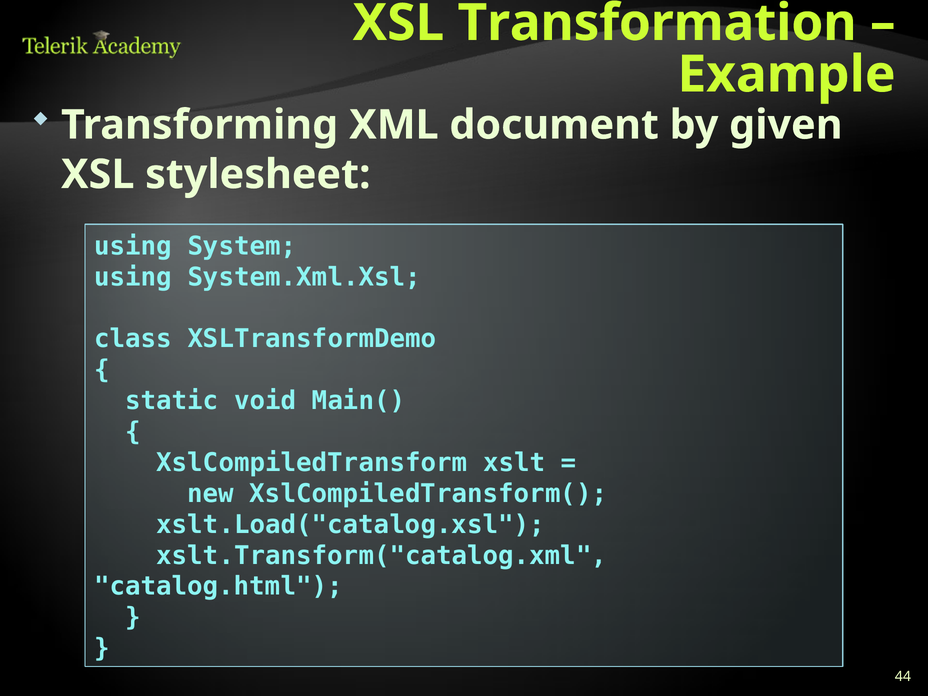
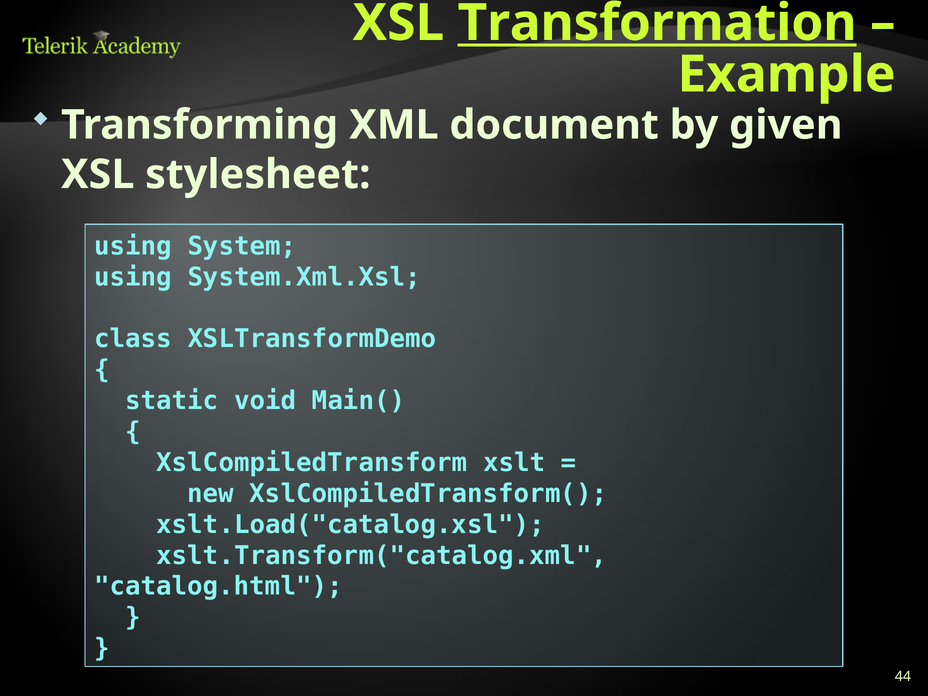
Transformation underline: none -> present
